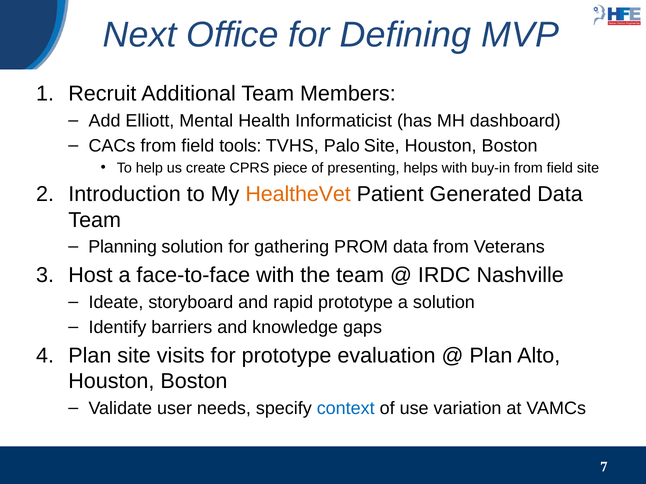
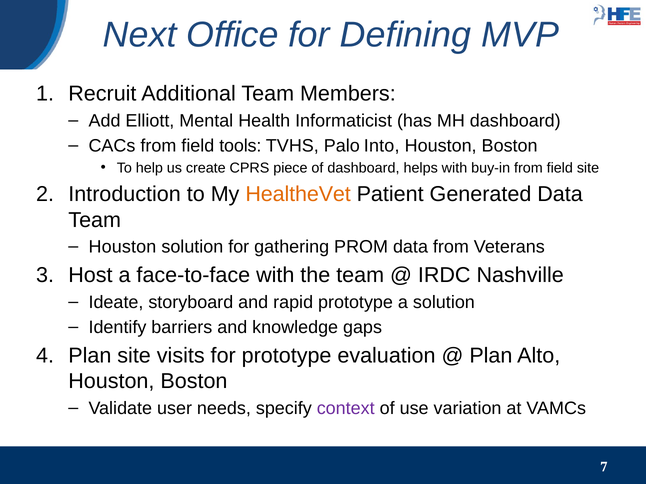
Palo Site: Site -> Into
of presenting: presenting -> dashboard
Planning at (123, 247): Planning -> Houston
context colour: blue -> purple
